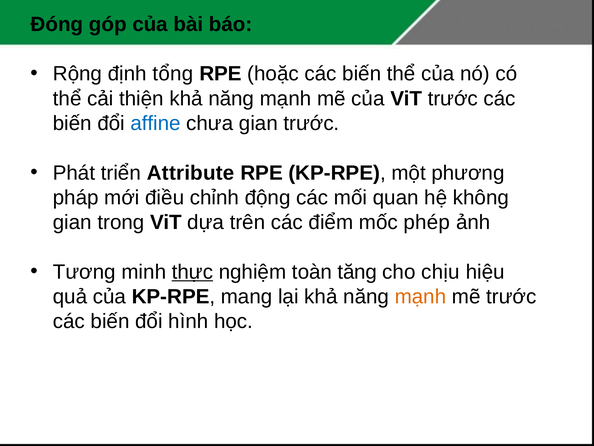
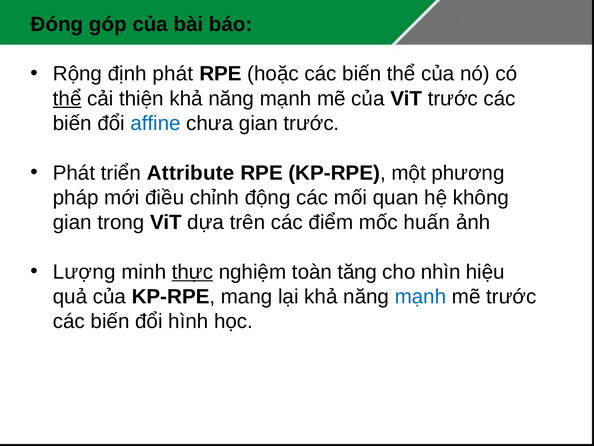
định tổng: tổng -> phát
thể at (67, 98) underline: none -> present
phép: phép -> huấn
Tương: Tương -> Lượng
chịu: chịu -> nhìn
mạnh at (420, 296) colour: orange -> blue
